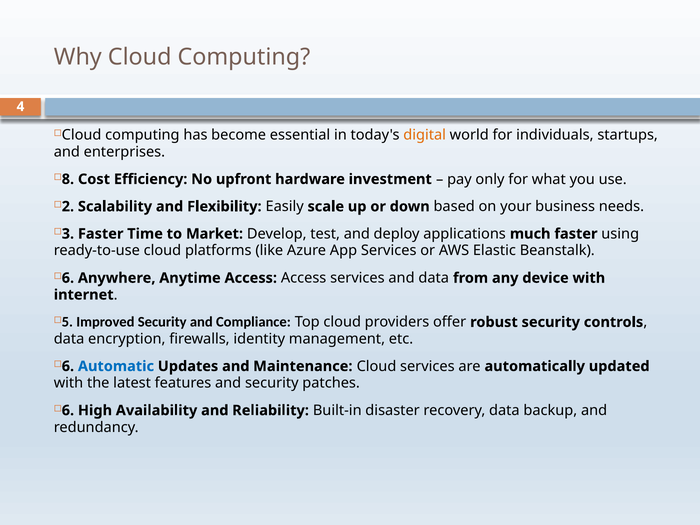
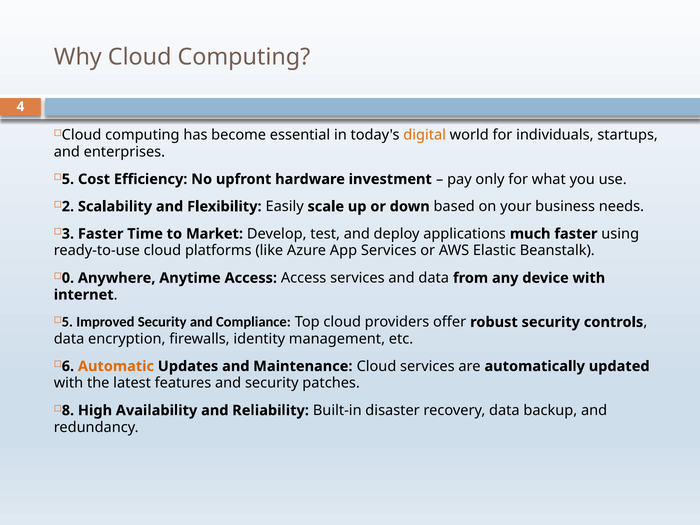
8: 8 -> 5
6 at (68, 278): 6 -> 0
Automatic colour: blue -> orange
6 at (68, 410): 6 -> 8
